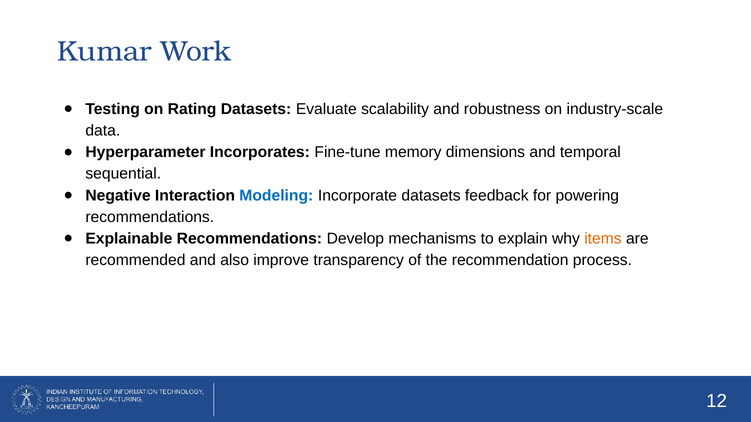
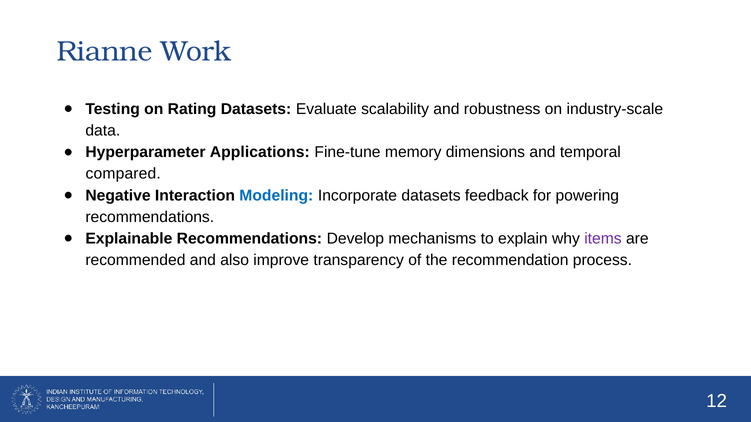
Kumar: Kumar -> Rianne
Incorporates: Incorporates -> Applications
sequential: sequential -> compared
items colour: orange -> purple
